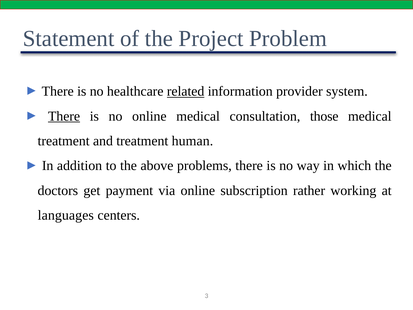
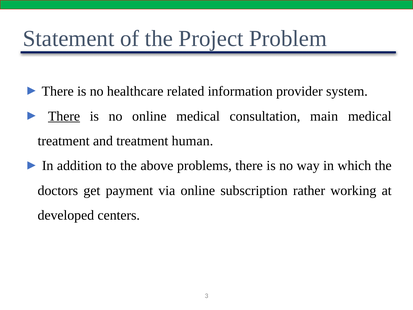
related underline: present -> none
those: those -> main
languages: languages -> developed
